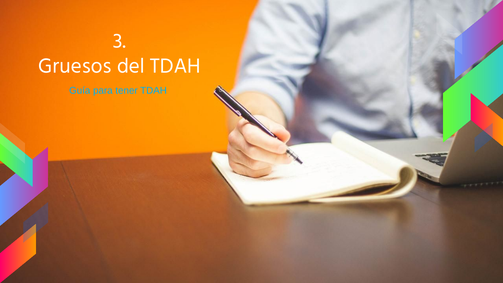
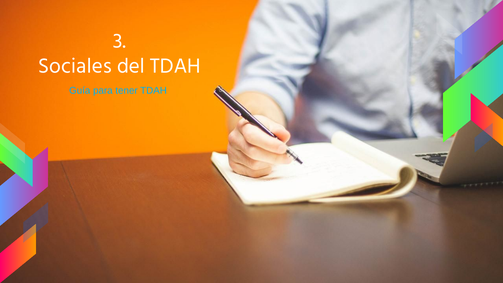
Gruesos: Gruesos -> Sociales
